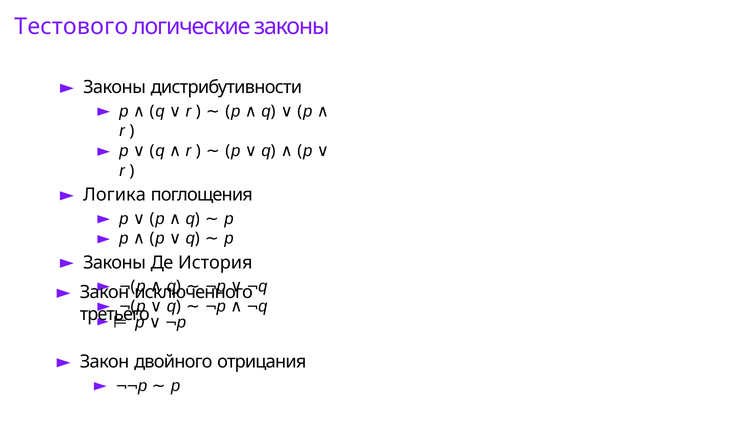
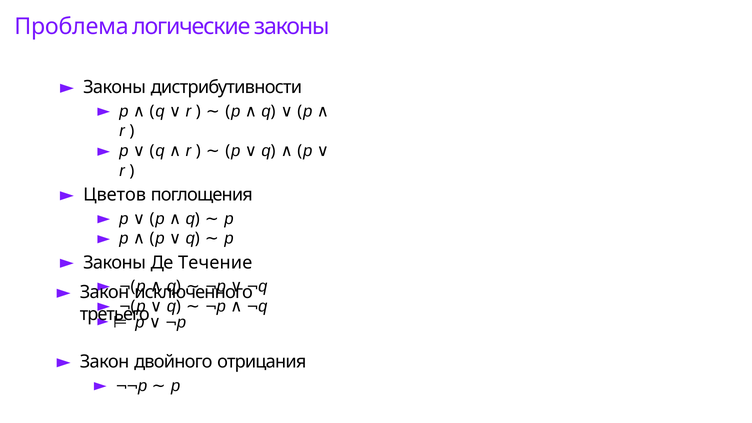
Тестового: Тестового -> Проблема
Логика: Логика -> Цветов
История: История -> Течение
